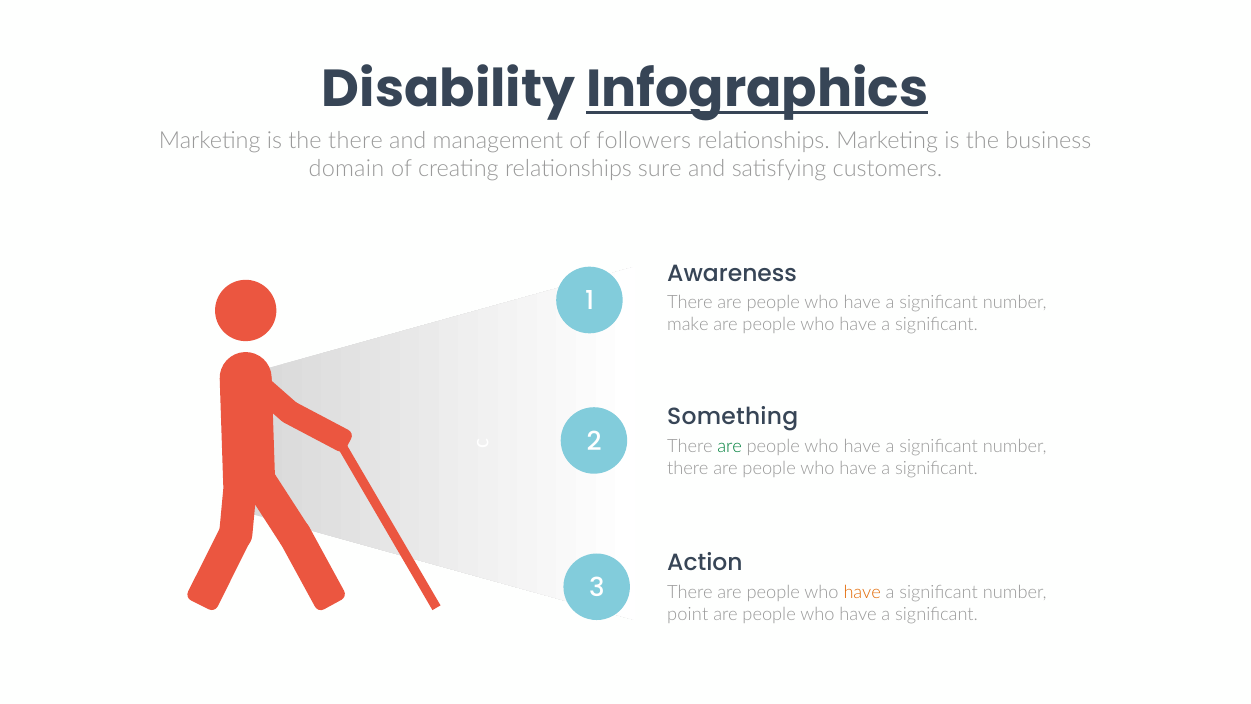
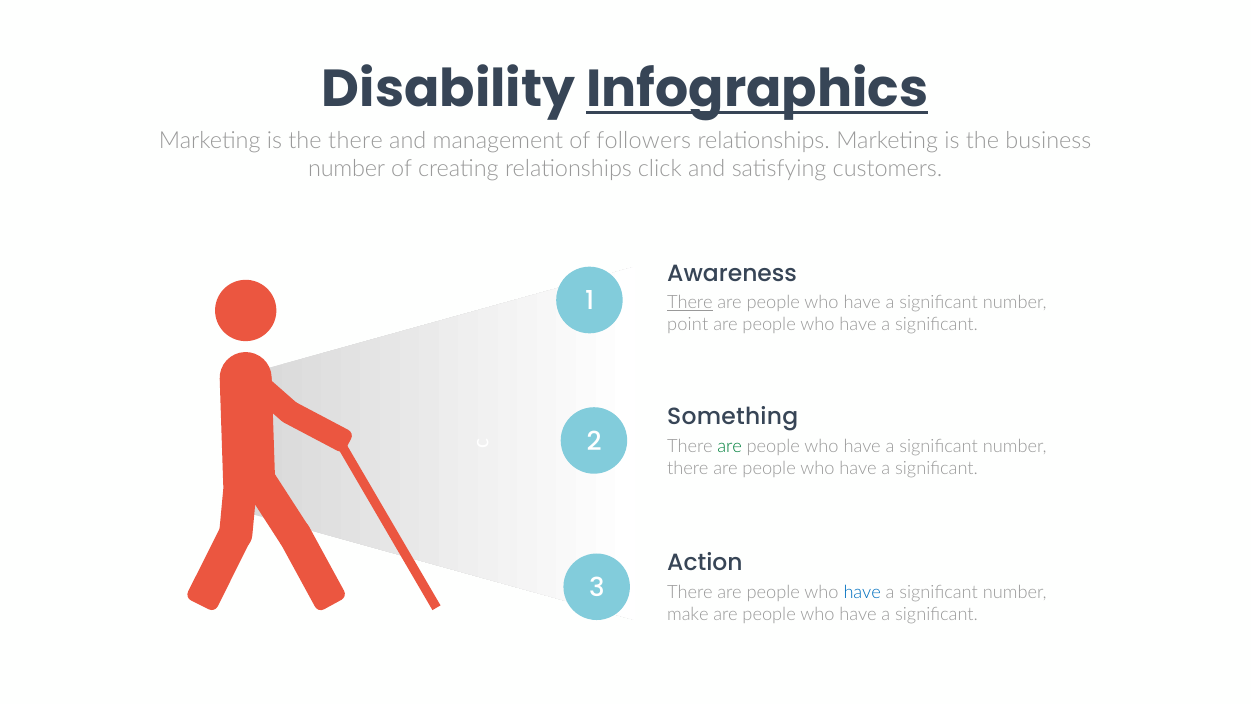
domain at (346, 169): domain -> number
sure: sure -> click
There at (690, 303) underline: none -> present
make: make -> point
have at (862, 592) colour: orange -> blue
point: point -> make
